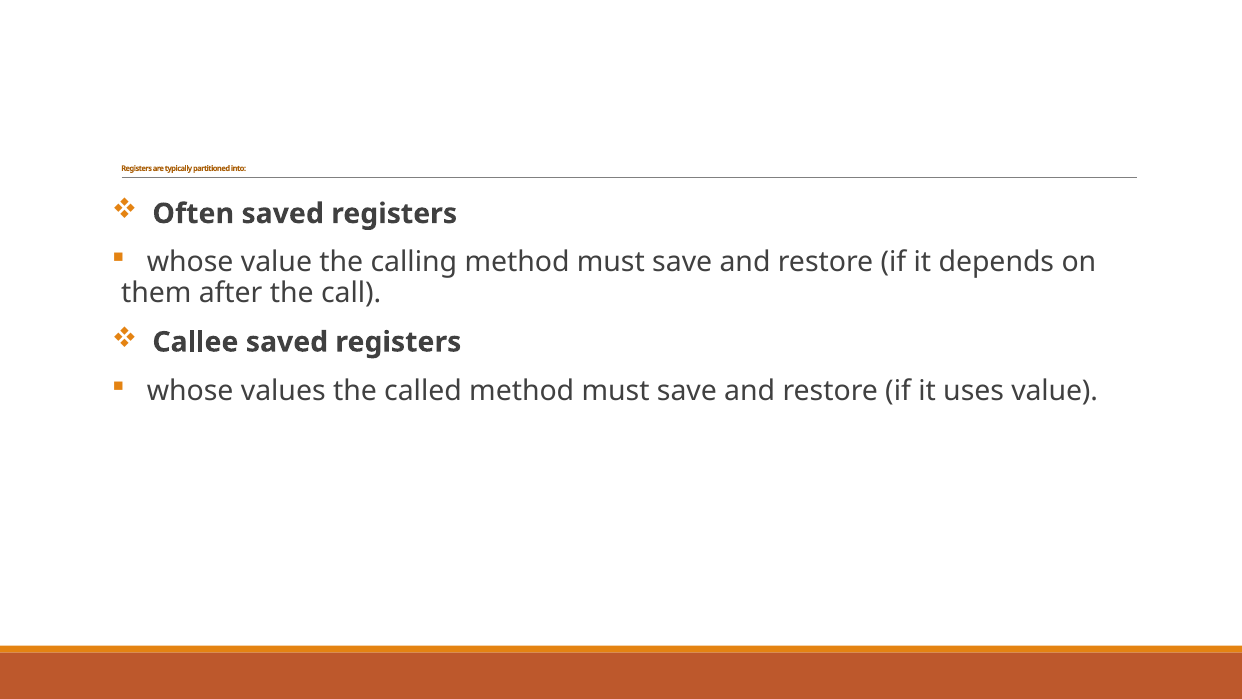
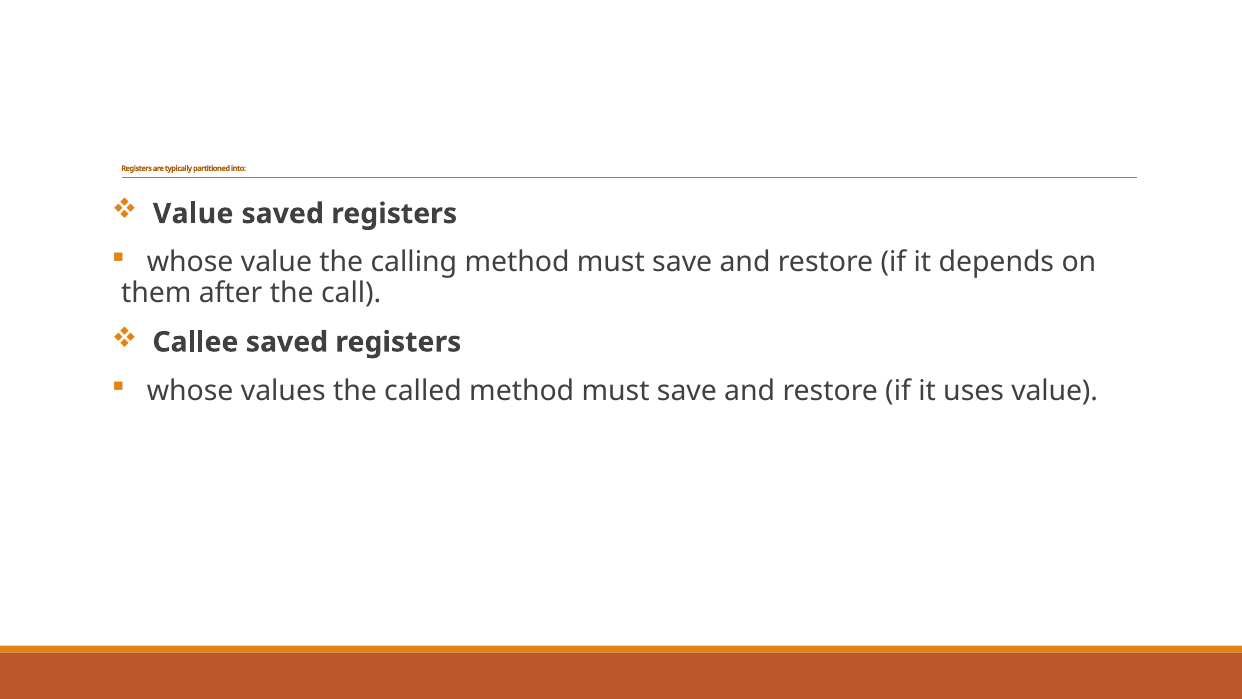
Often at (193, 214): Often -> Value
